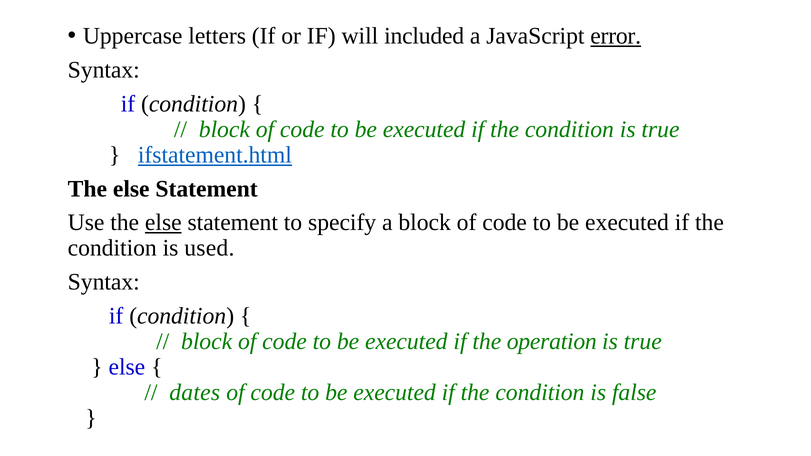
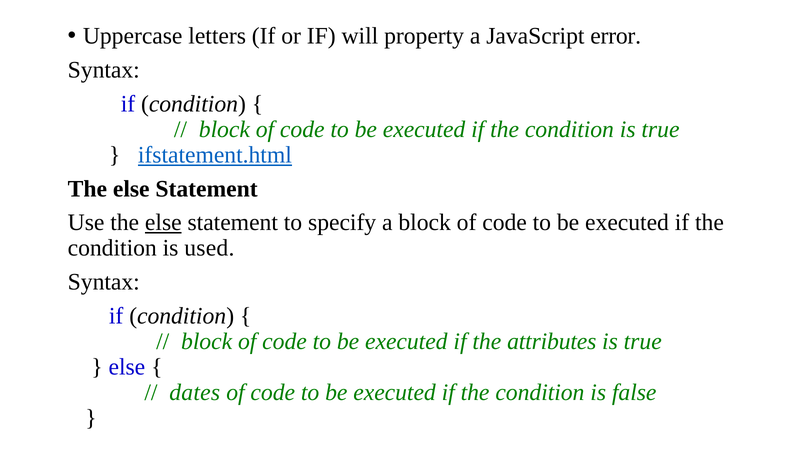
included: included -> property
error underline: present -> none
operation: operation -> attributes
